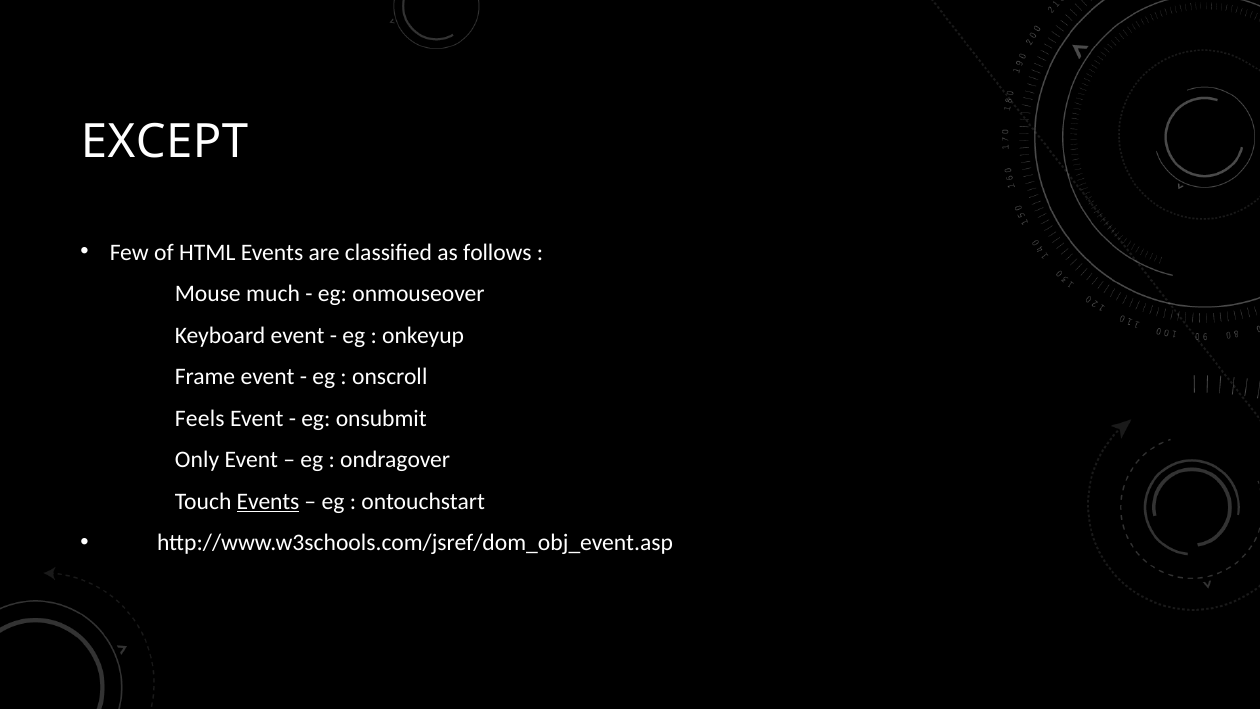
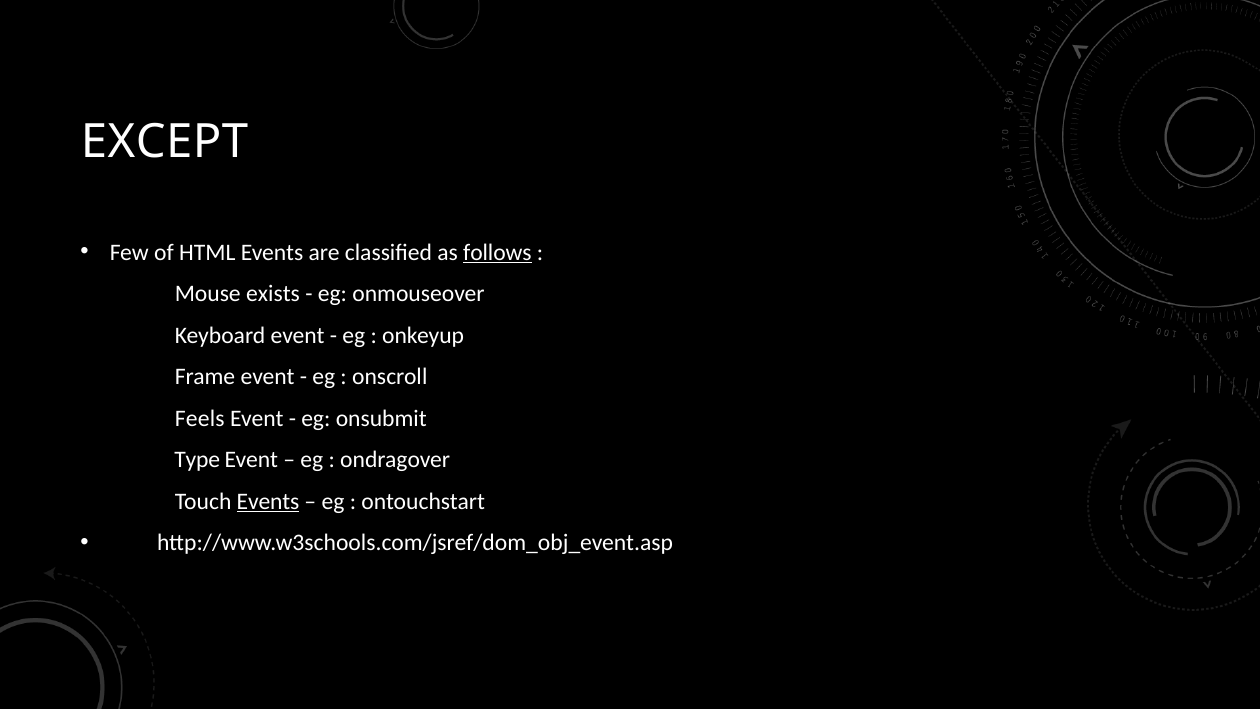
follows underline: none -> present
much: much -> exists
Only: Only -> Type
